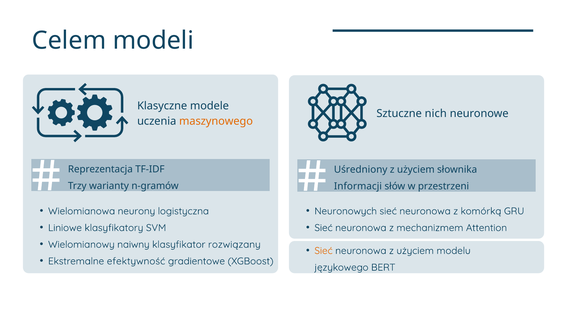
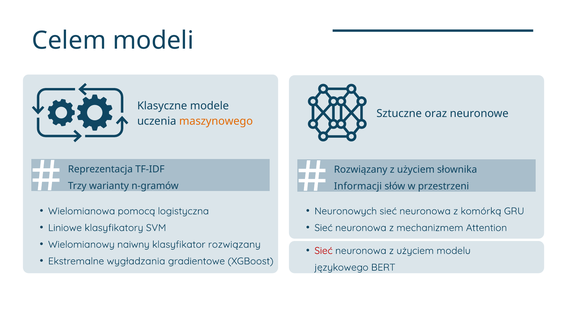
nich: nich -> oraz
Uśredniony at (361, 170): Uśredniony -> Rozwiązany
neurony: neurony -> pomocą
Sieć at (324, 251) colour: orange -> red
efektywność: efektywność -> wygładzania
